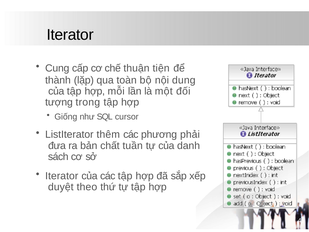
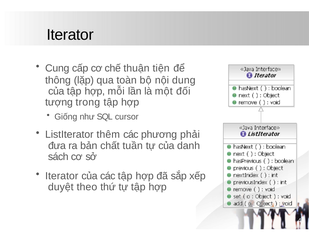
thành: thành -> thông
